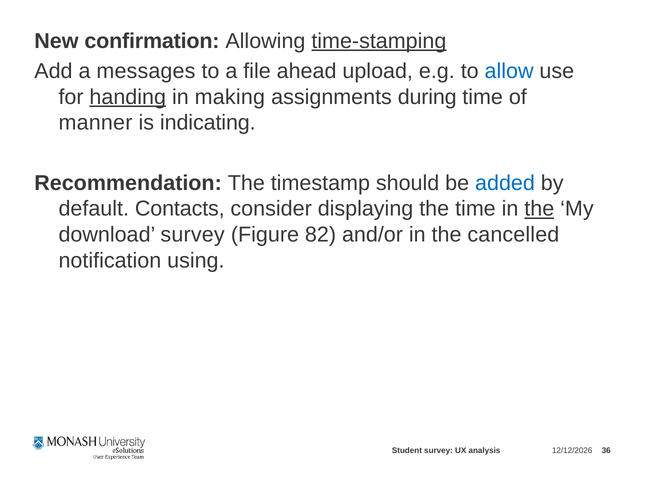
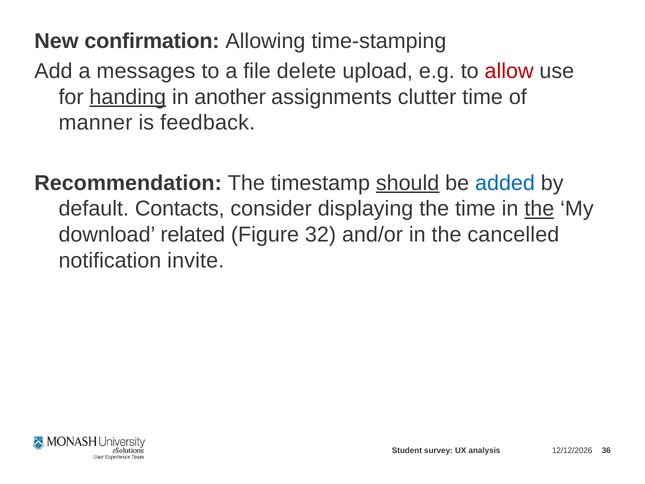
time-stamping underline: present -> none
ahead: ahead -> delete
allow colour: blue -> red
making: making -> another
during: during -> clutter
indicating: indicating -> feedback
should underline: none -> present
download survey: survey -> related
82: 82 -> 32
using: using -> invite
